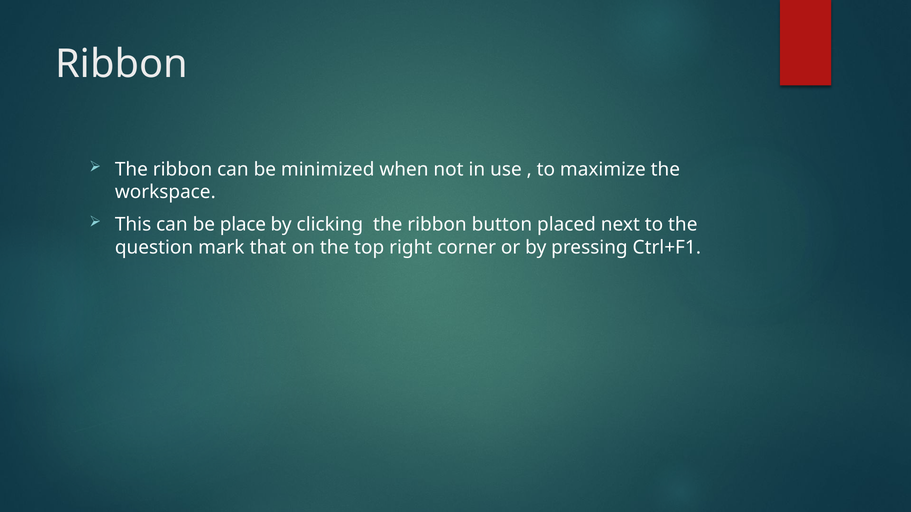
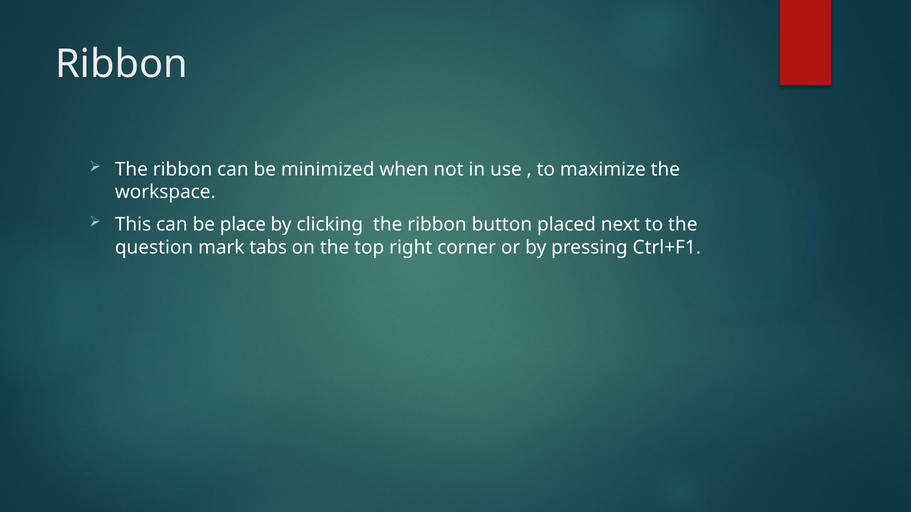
that: that -> tabs
